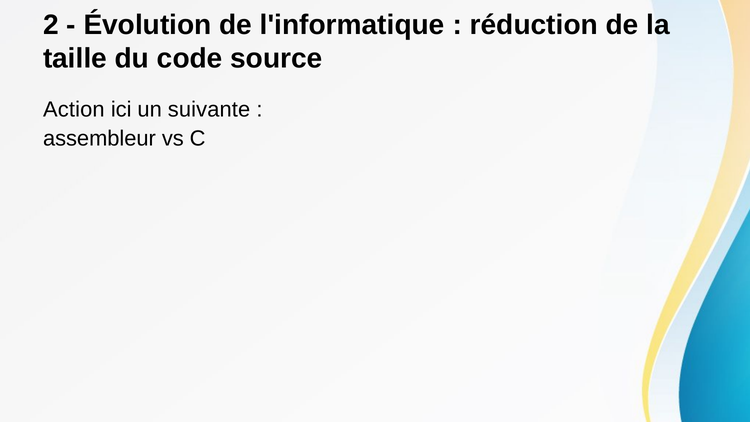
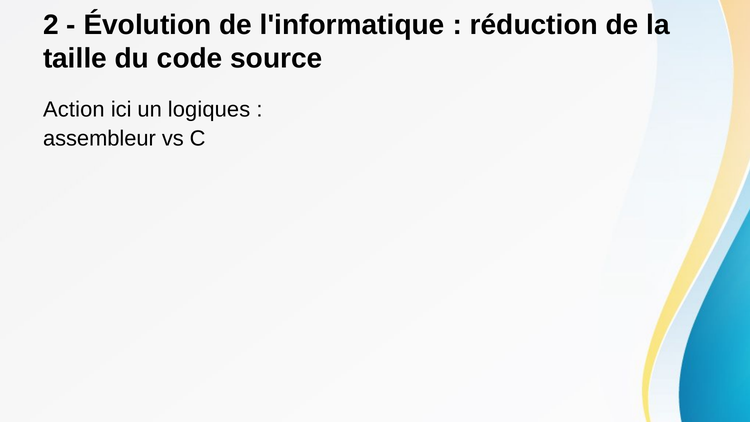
suivante: suivante -> logiques
